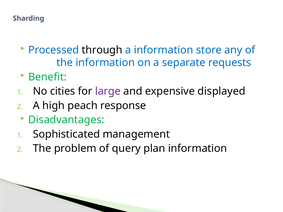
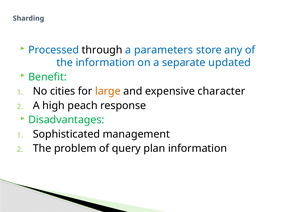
a information: information -> parameters
requests: requests -> updated
large colour: purple -> orange
displayed: displayed -> character
